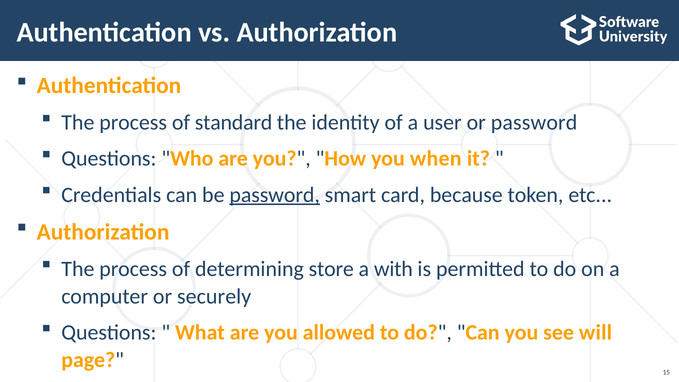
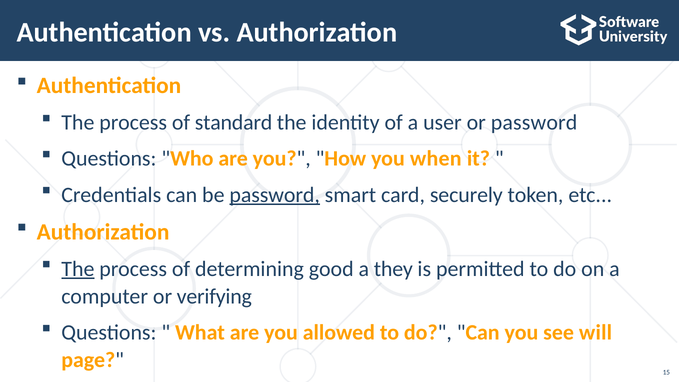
because: because -> securely
The at (78, 269) underline: none -> present
store: store -> good
with: with -> they
securely: securely -> verifying
